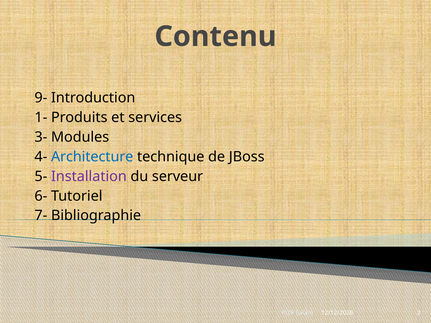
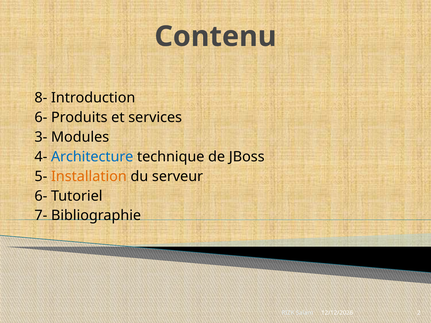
9-: 9- -> 8-
1- at (41, 118): 1- -> 6-
Installation colour: purple -> orange
